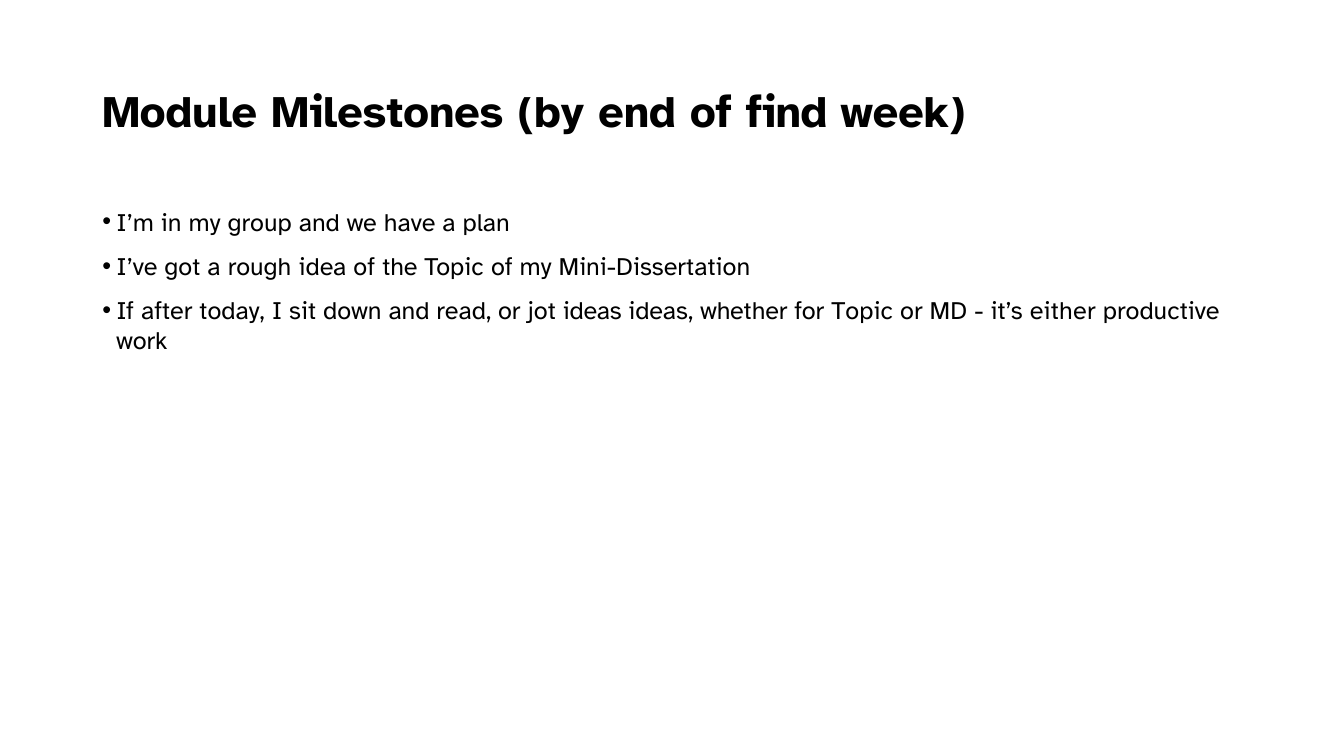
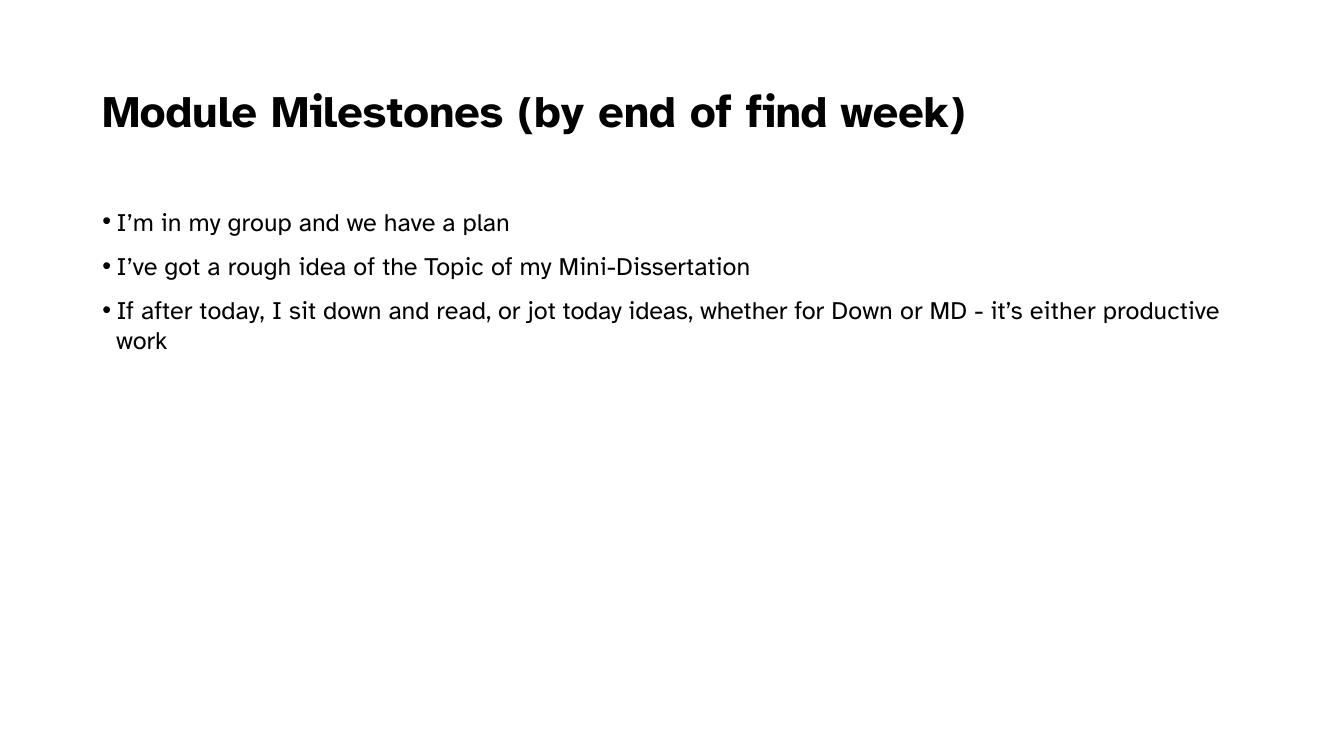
jot ideas: ideas -> today
for Topic: Topic -> Down
